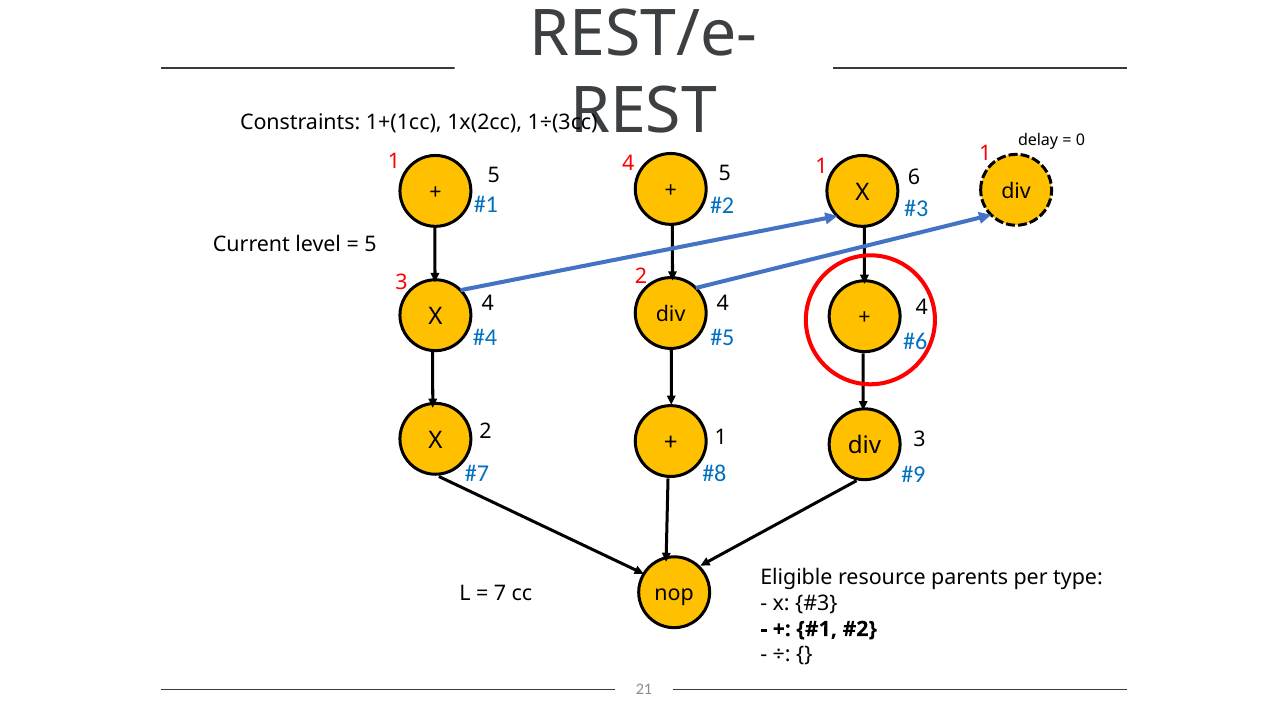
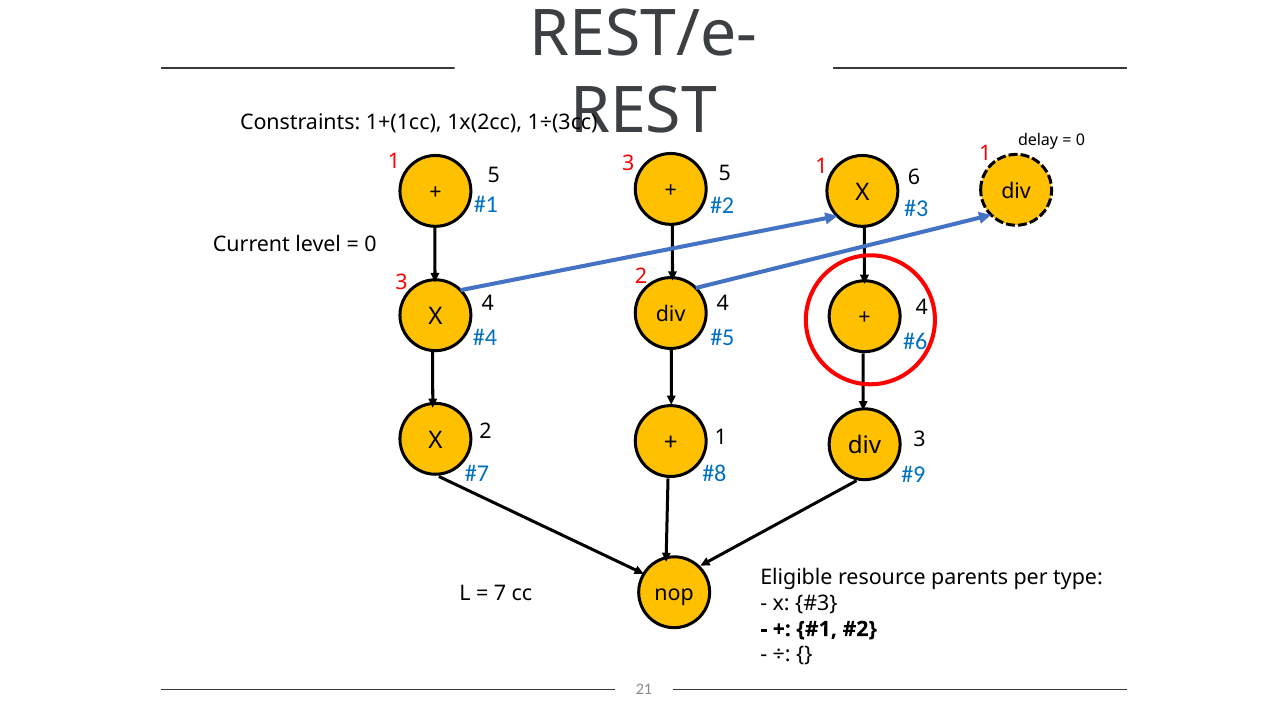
4 at (628, 163): 4 -> 3
5 at (371, 244): 5 -> 0
